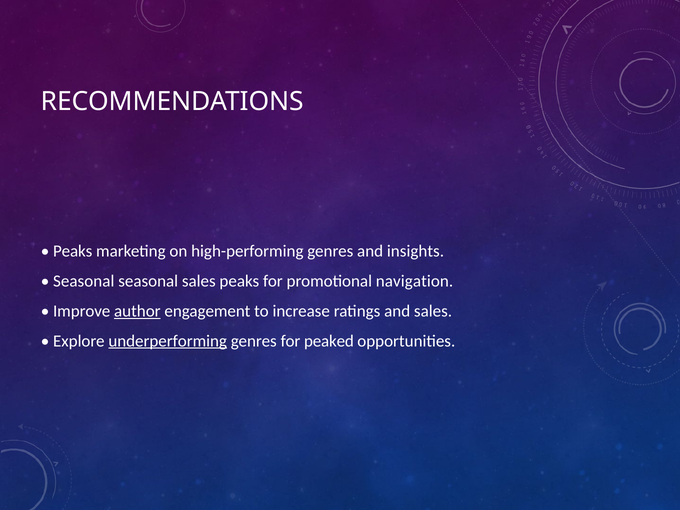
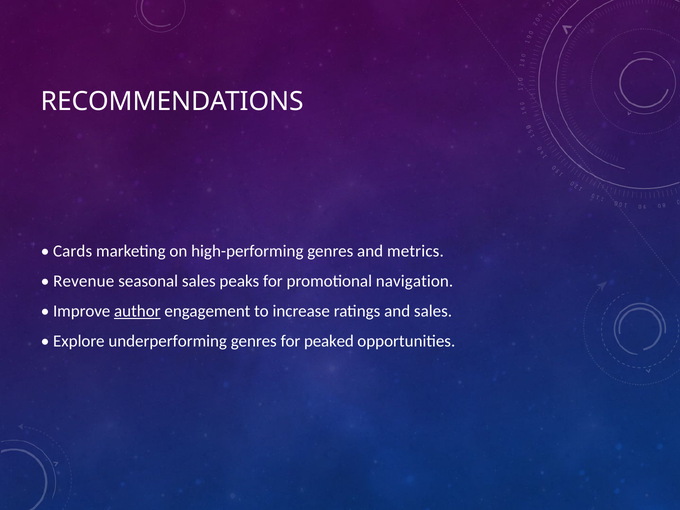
Peaks at (73, 251): Peaks -> Cards
insights: insights -> metrics
Seasonal at (84, 281): Seasonal -> Revenue
underperforming underline: present -> none
